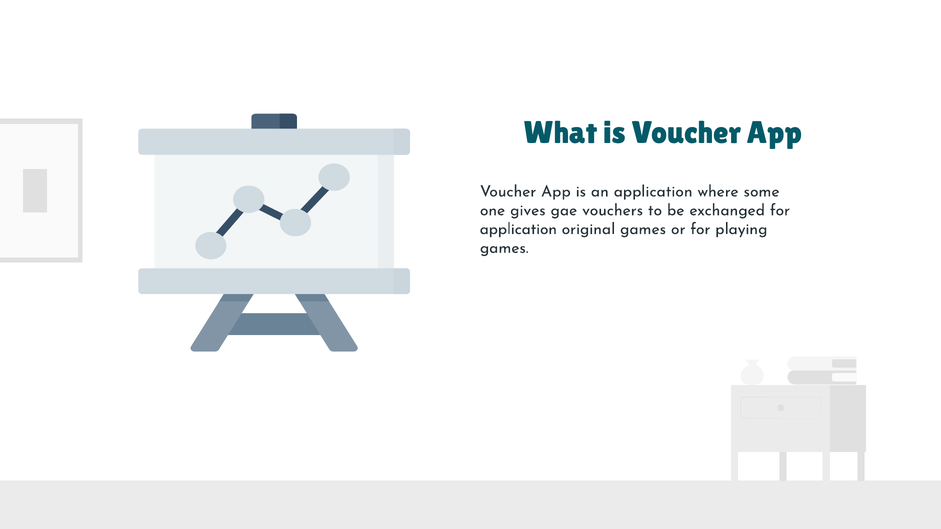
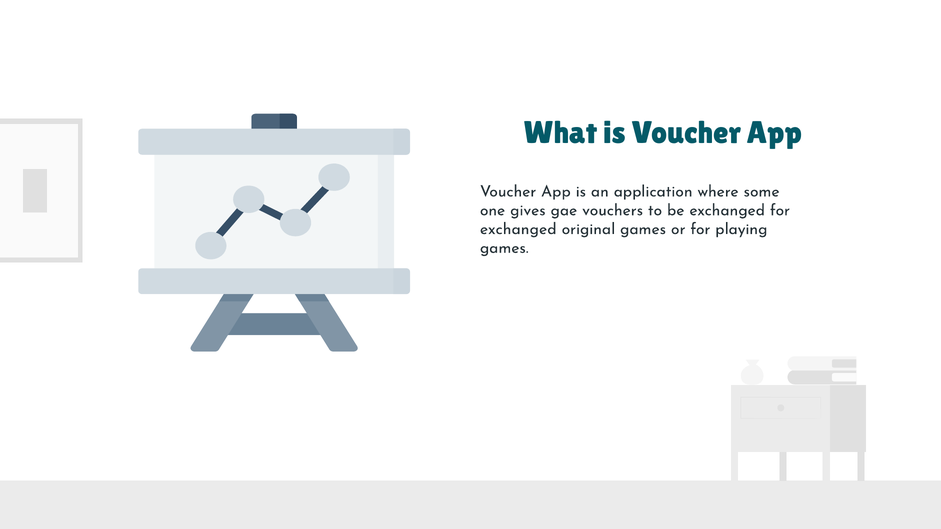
application at (518, 229): application -> exchanged
